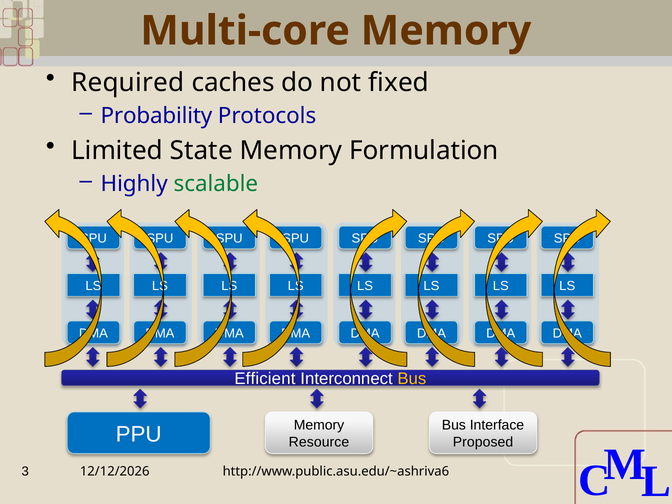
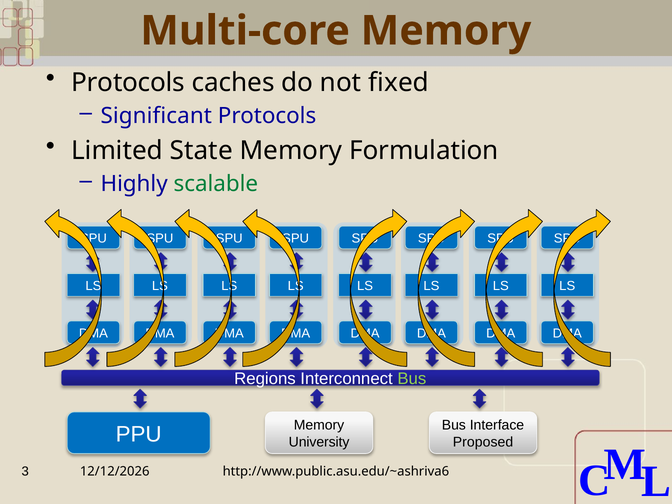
Required at (128, 82): Required -> Protocols
Probability: Probability -> Significant
Efficient: Efficient -> Regions
Bus at (412, 379) colour: yellow -> light green
Resource: Resource -> University
